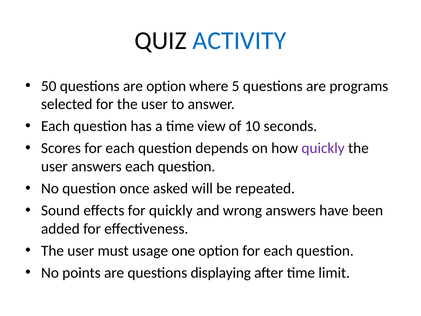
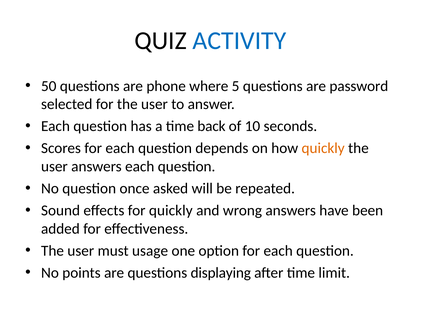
are option: option -> phone
programs: programs -> password
view: view -> back
quickly at (323, 148) colour: purple -> orange
